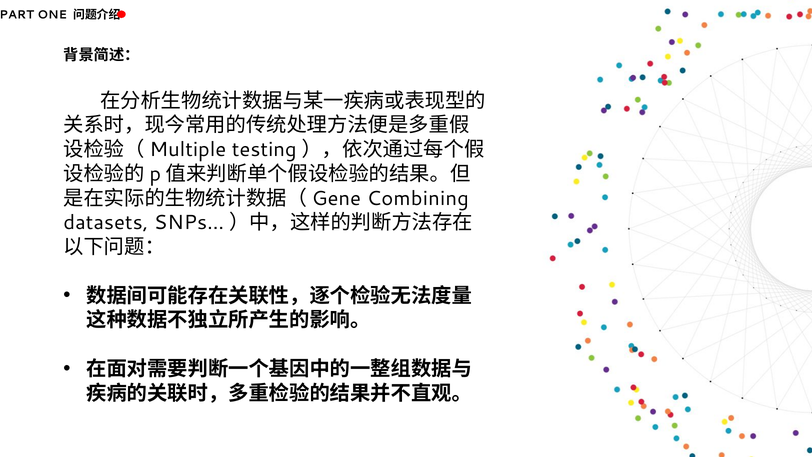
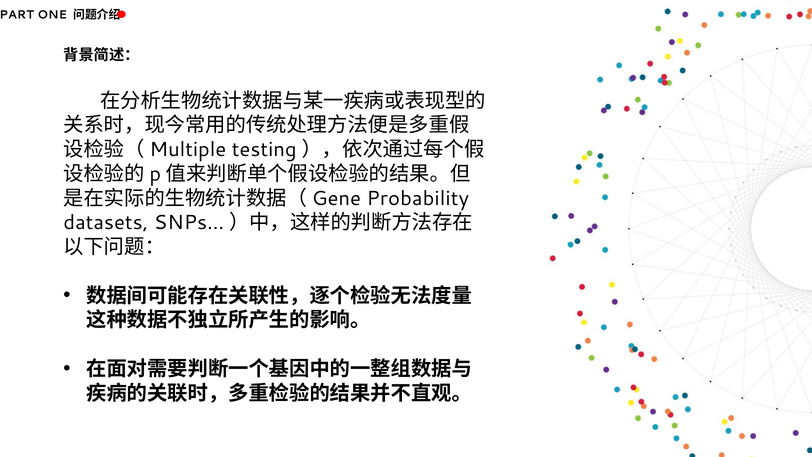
Combining: Combining -> Probability
